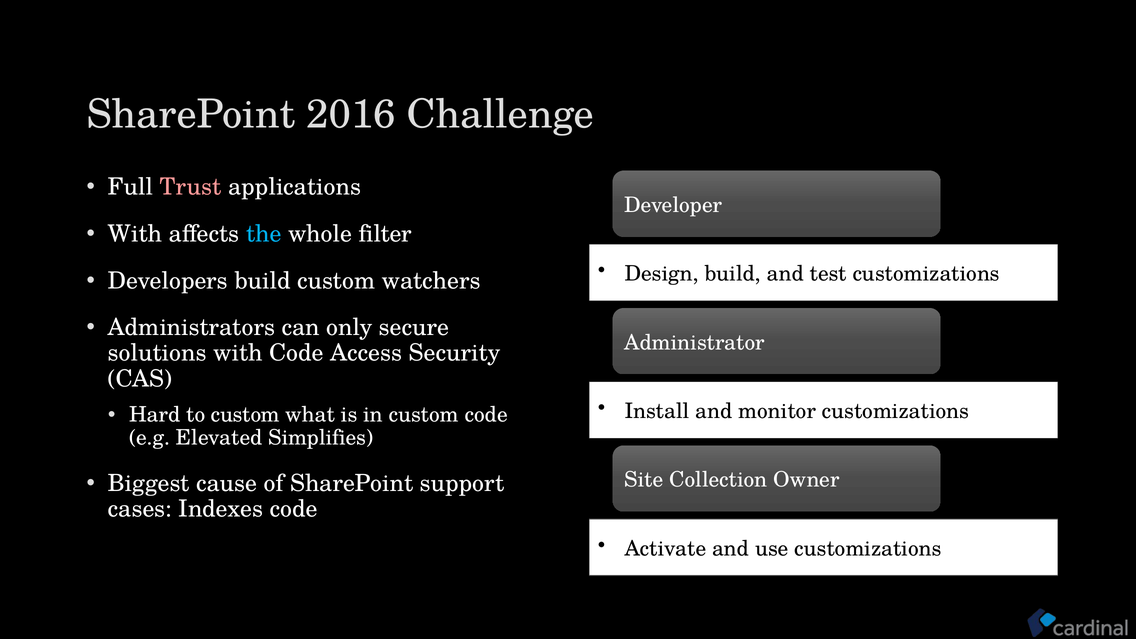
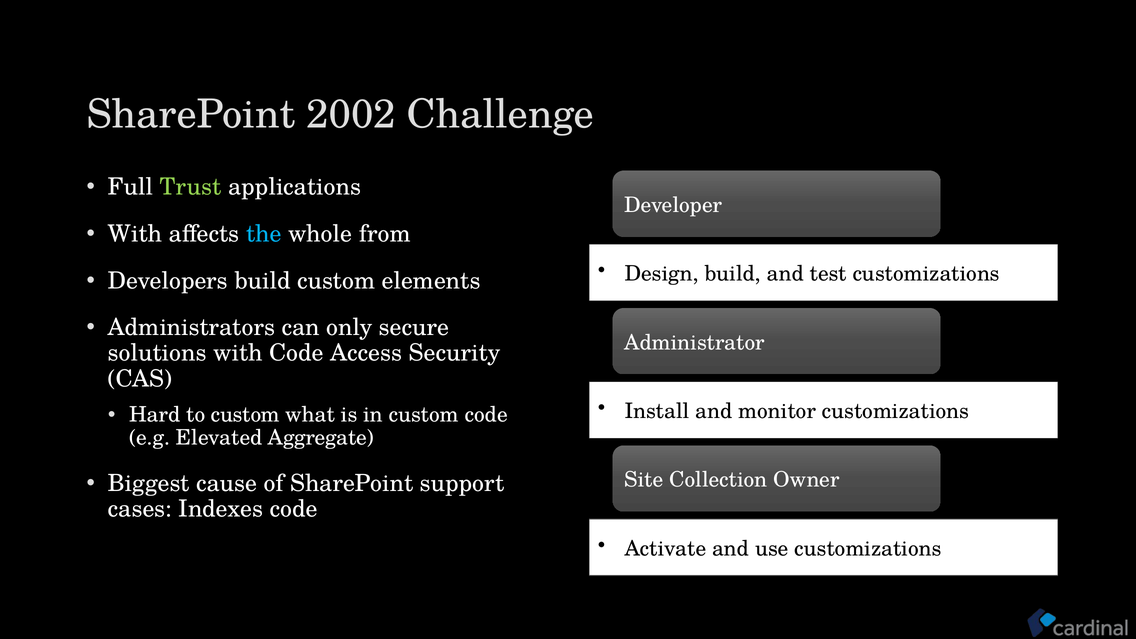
2016: 2016 -> 2002
Trust colour: pink -> light green
filter: filter -> from
watchers: watchers -> elements
Simplifies: Simplifies -> Aggregate
